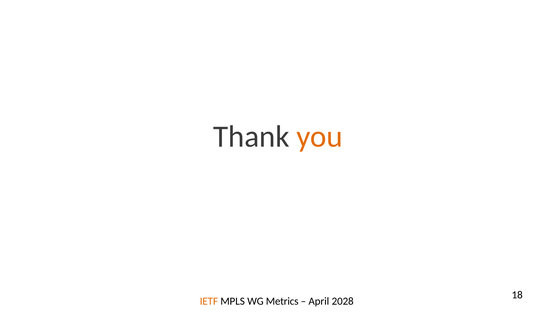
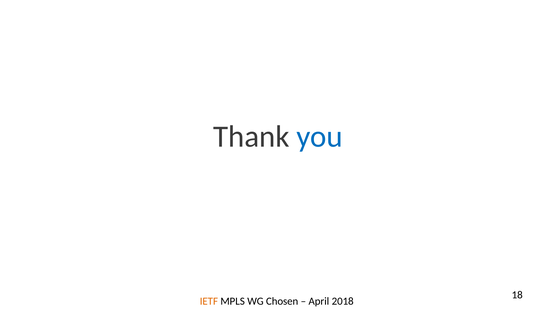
you colour: orange -> blue
Metrics: Metrics -> Chosen
2028: 2028 -> 2018
